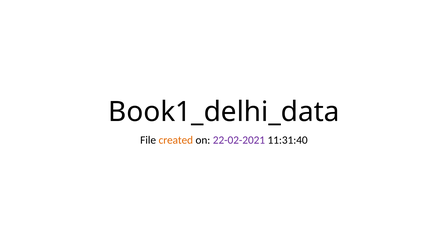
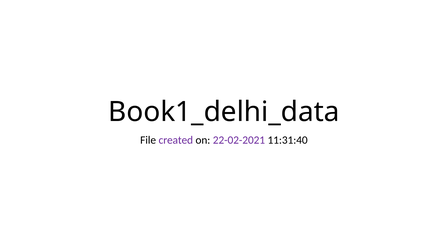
created colour: orange -> purple
